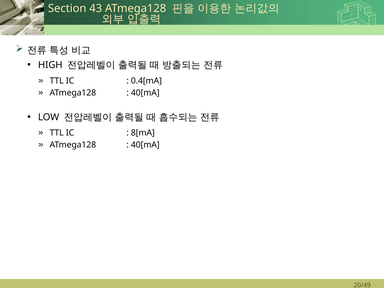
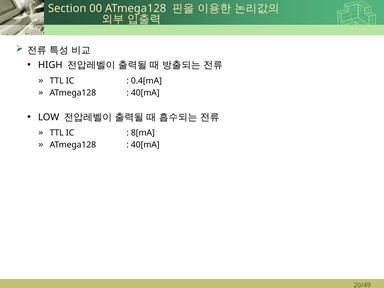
43: 43 -> 00
